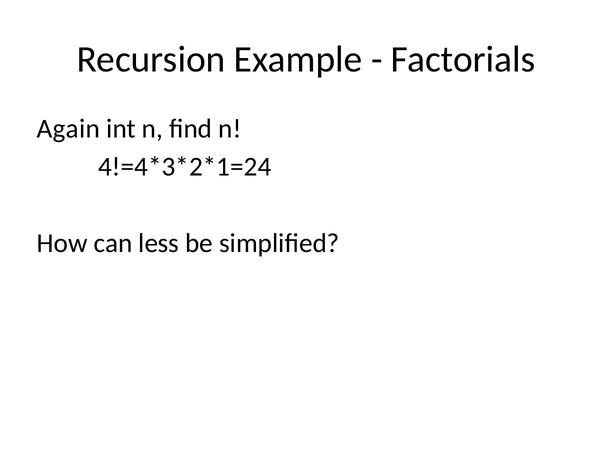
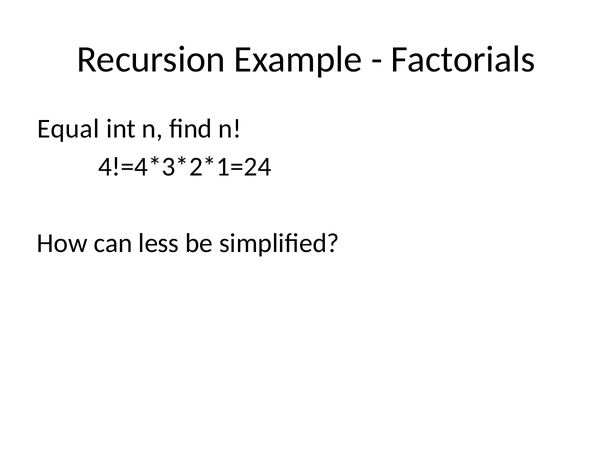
Again: Again -> Equal
